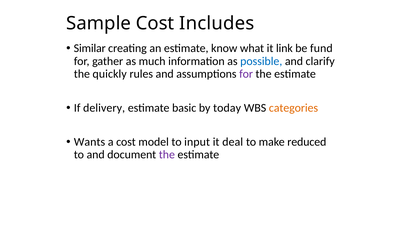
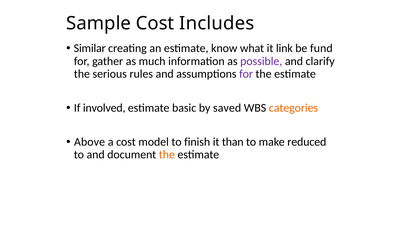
possible colour: blue -> purple
quickly: quickly -> serious
delivery: delivery -> involved
today: today -> saved
Wants: Wants -> Above
input: input -> finish
deal: deal -> than
the at (167, 155) colour: purple -> orange
